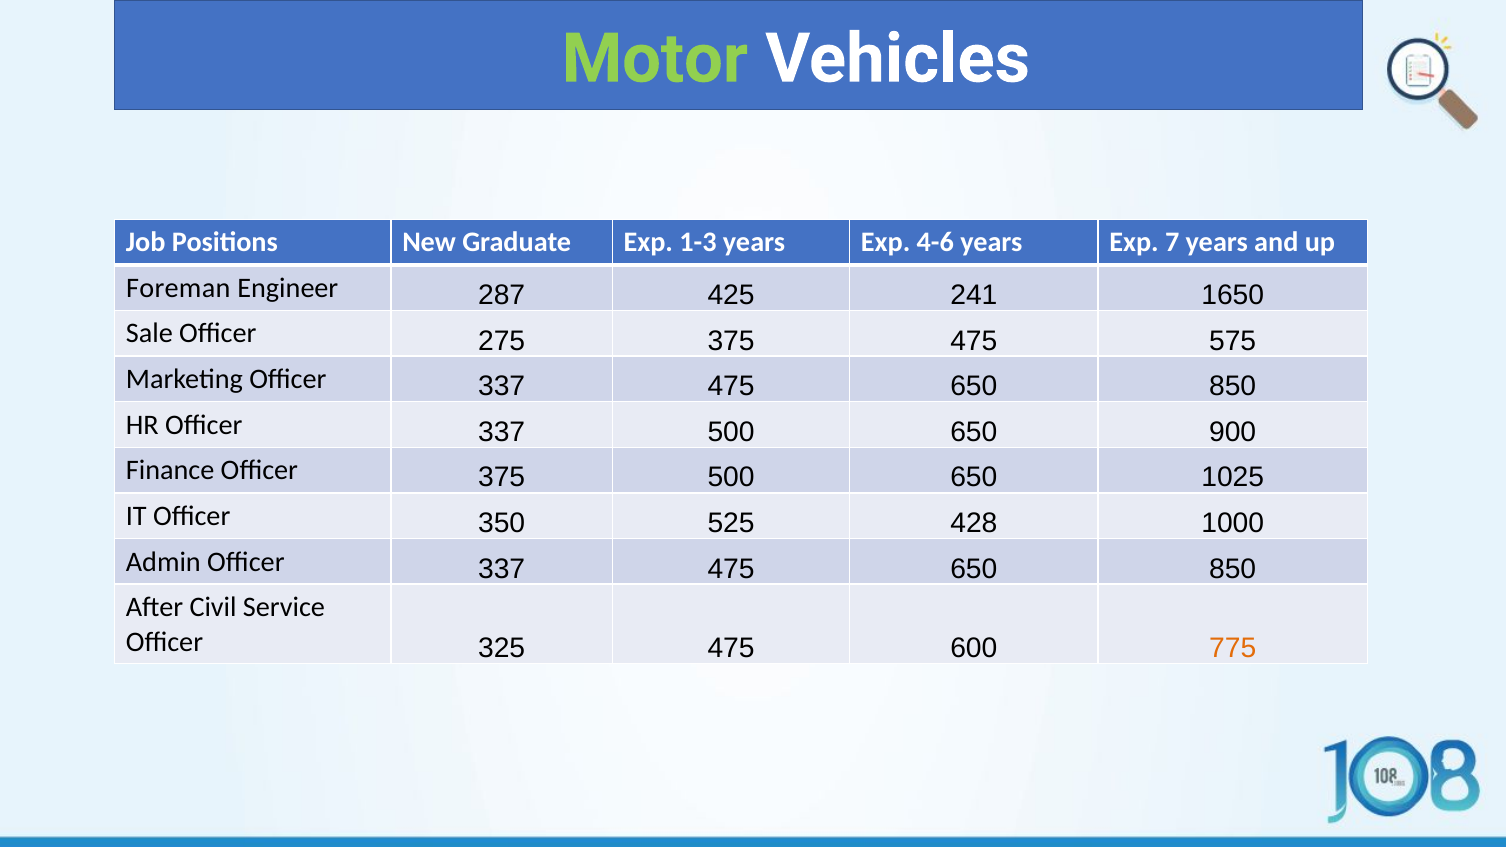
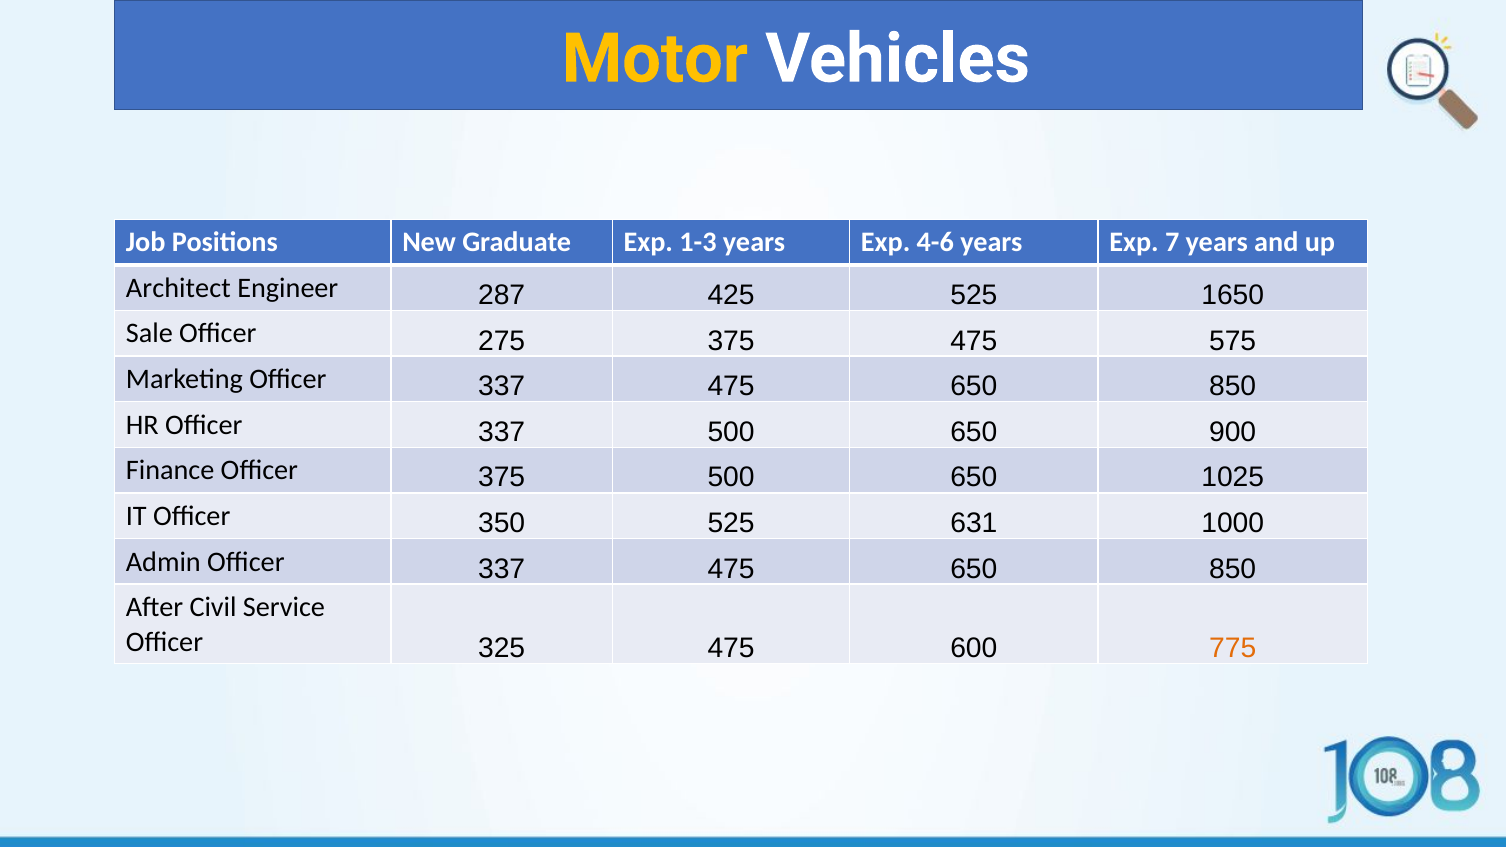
Motor colour: light green -> yellow
Foreman: Foreman -> Architect
425 241: 241 -> 525
428: 428 -> 631
